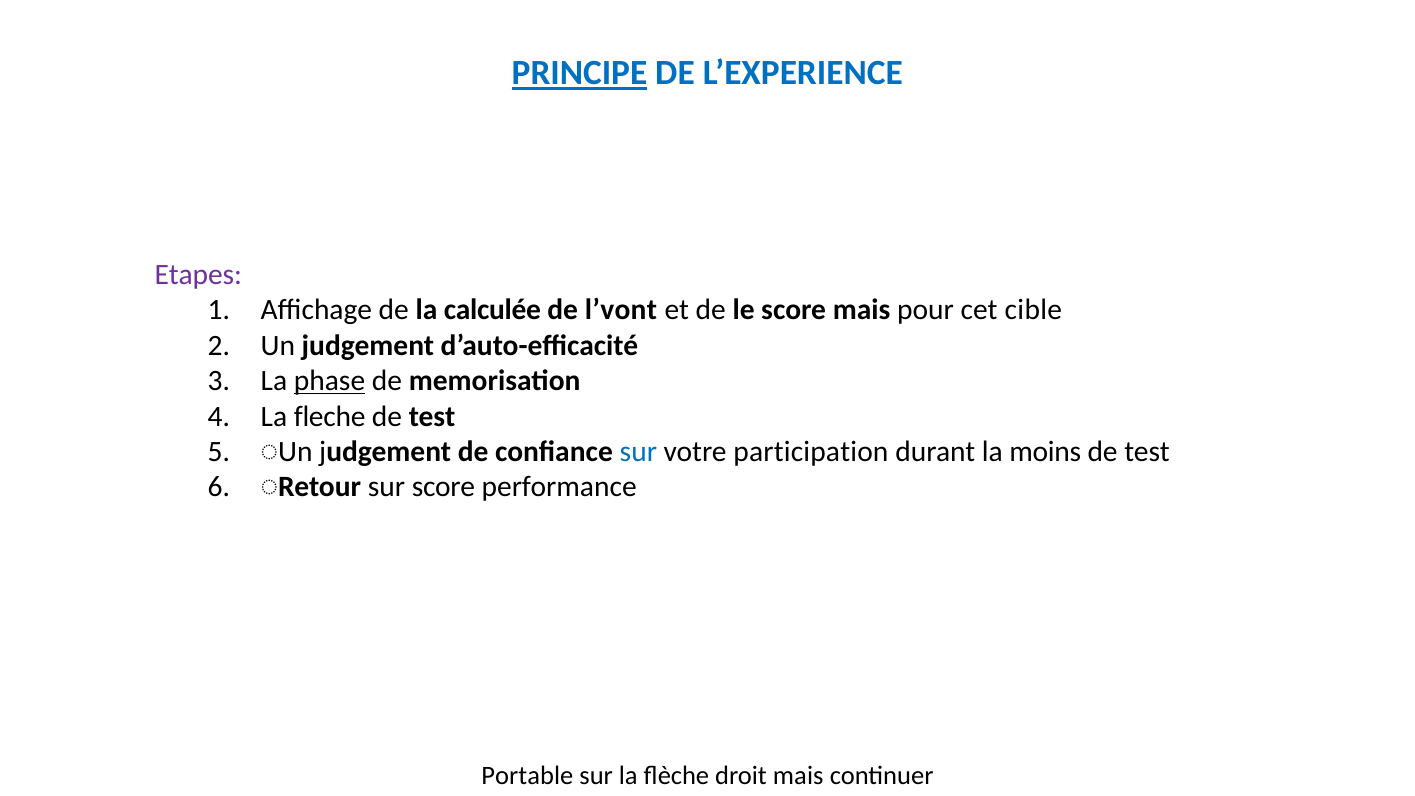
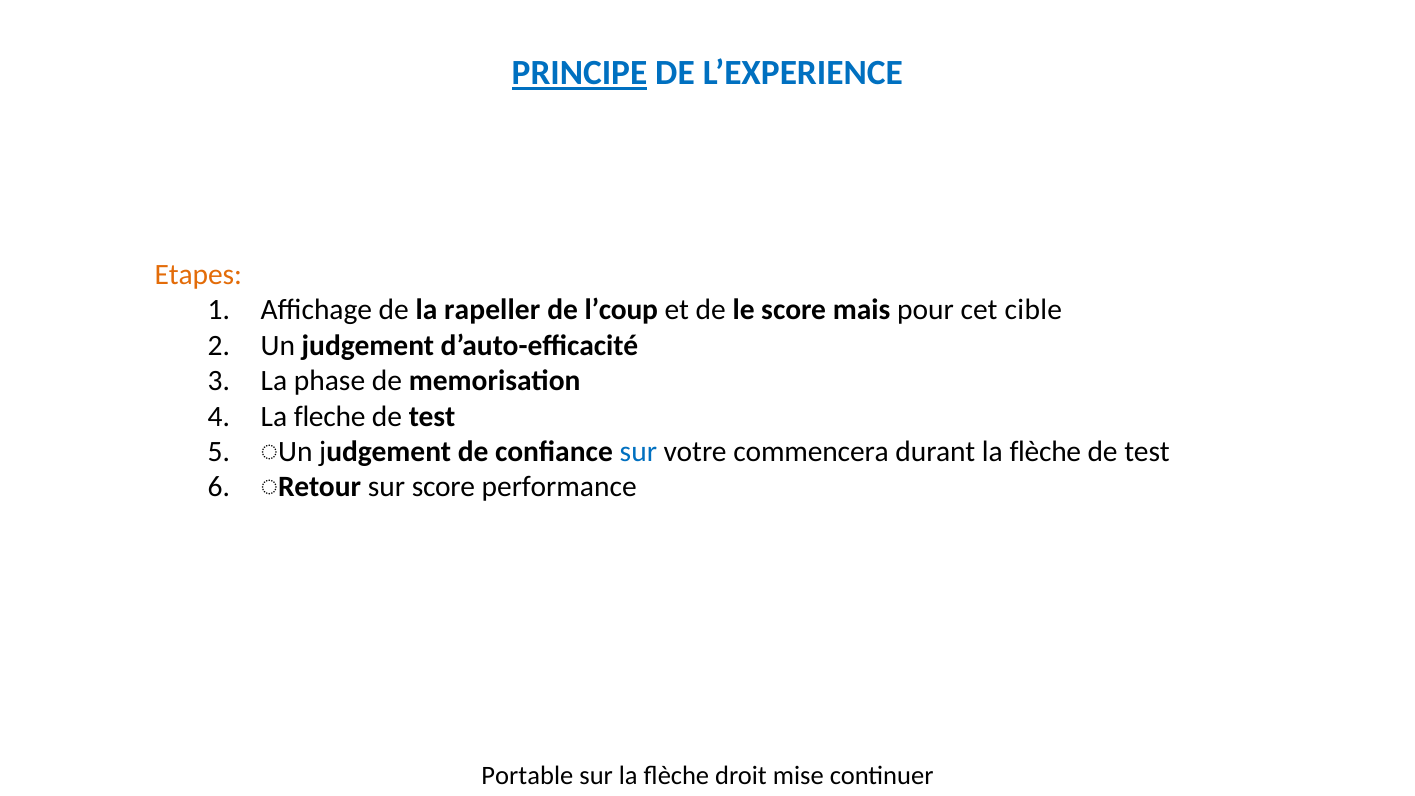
Etapes colour: purple -> orange
calculée: calculée -> rapeller
l’vont: l’vont -> l’coup
phase underline: present -> none
participation: participation -> commencera
durant la moins: moins -> flèche
droit mais: mais -> mise
